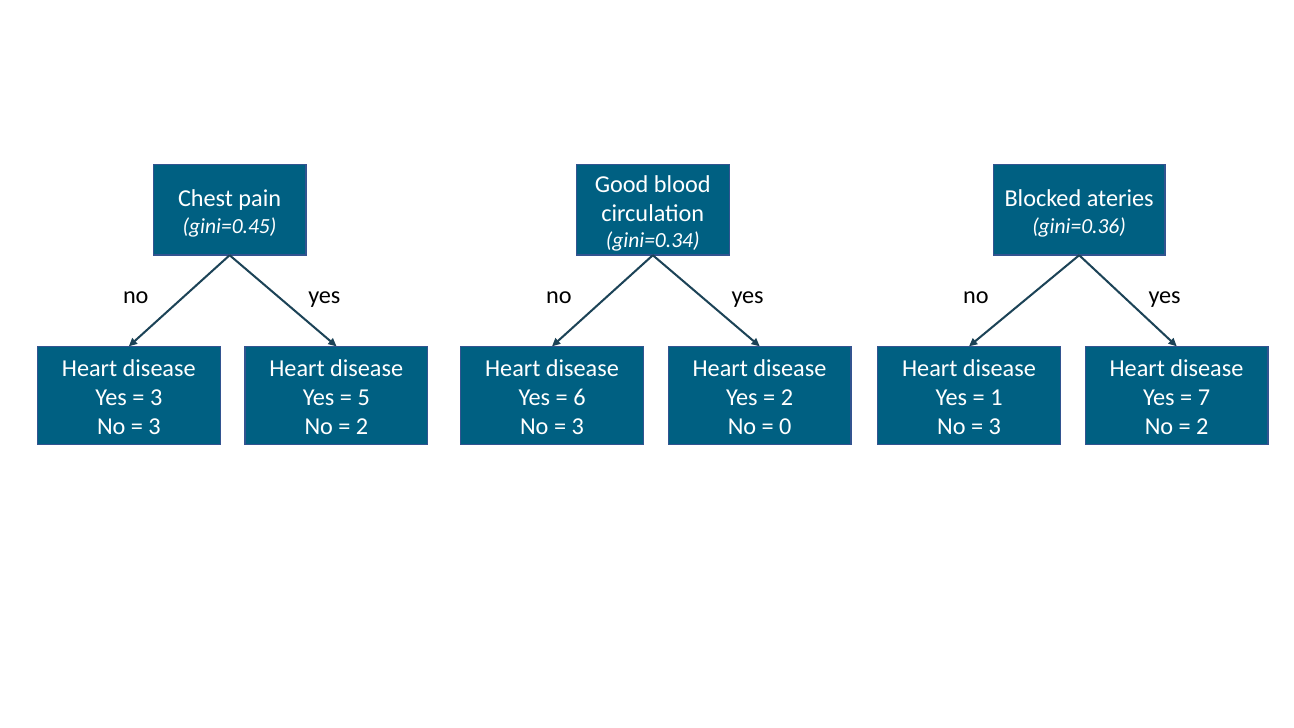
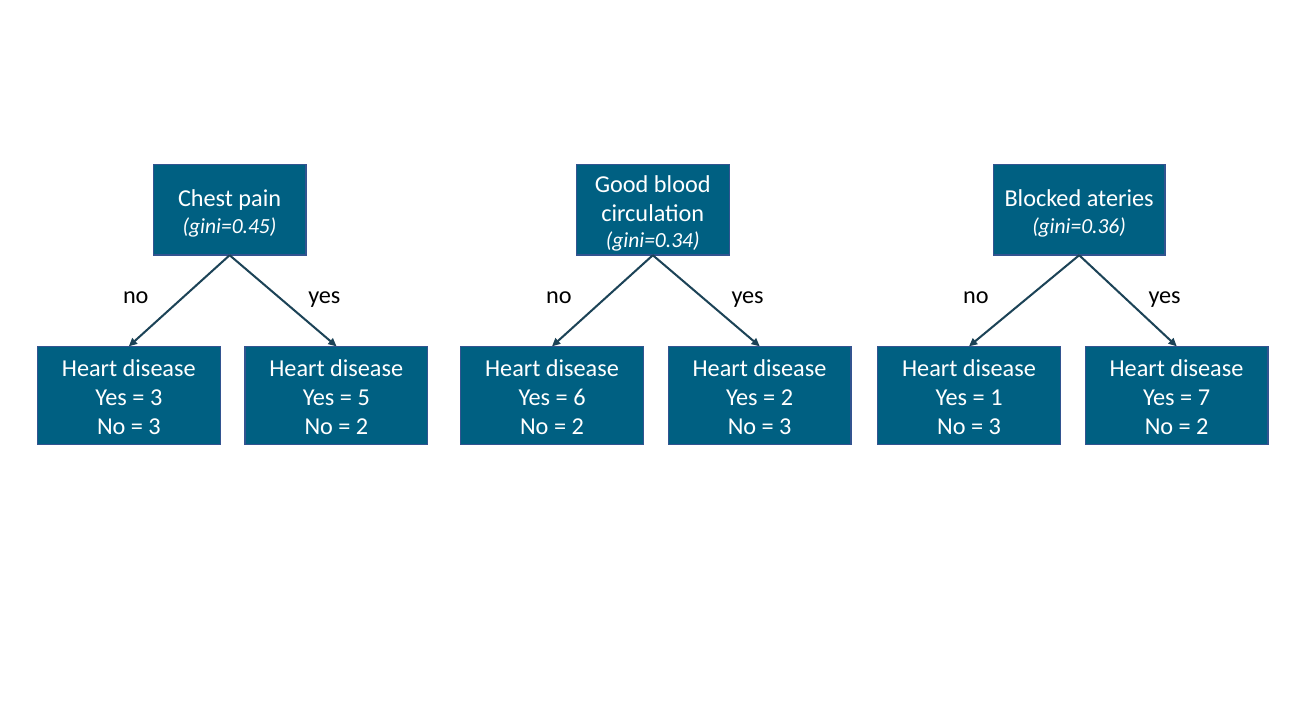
3 at (578, 426): 3 -> 2
0 at (785, 426): 0 -> 3
